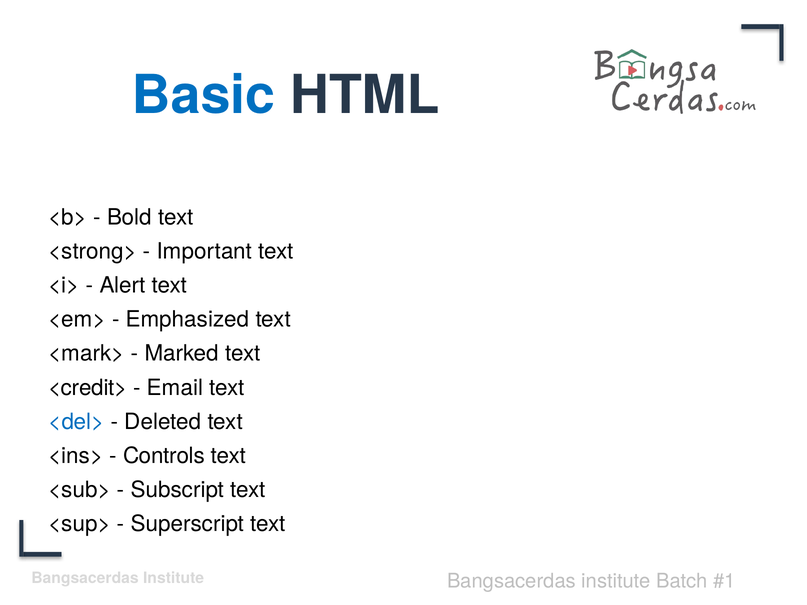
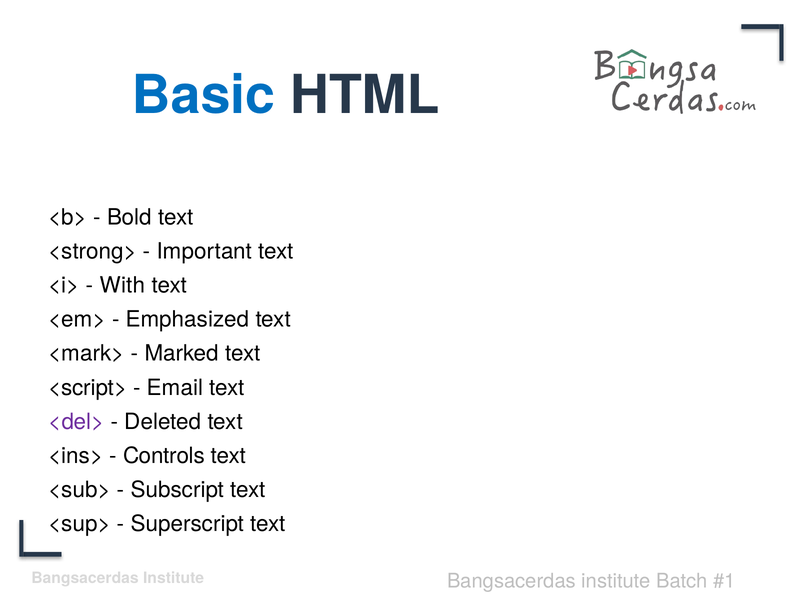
Alert: Alert -> With
<credit>: <credit> -> <script>
<del> colour: blue -> purple
